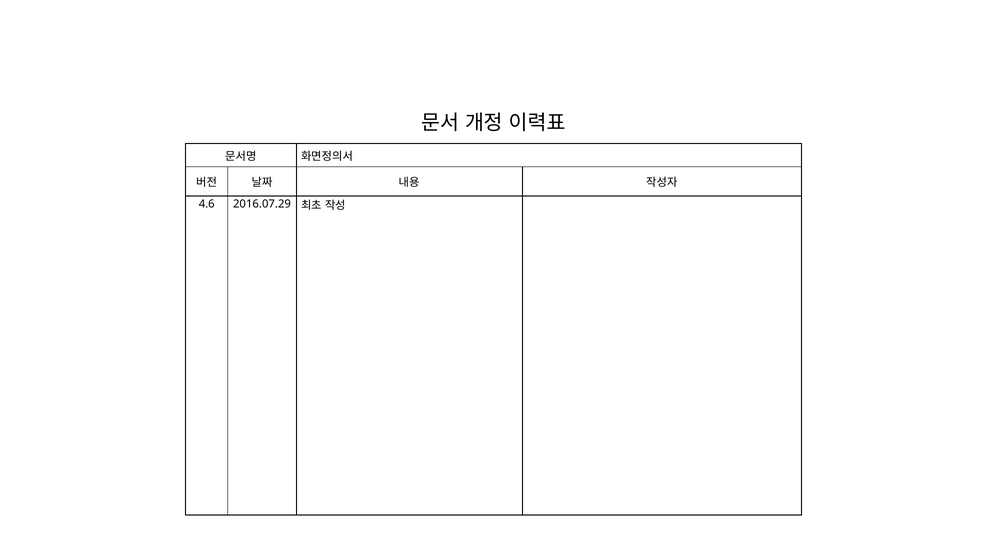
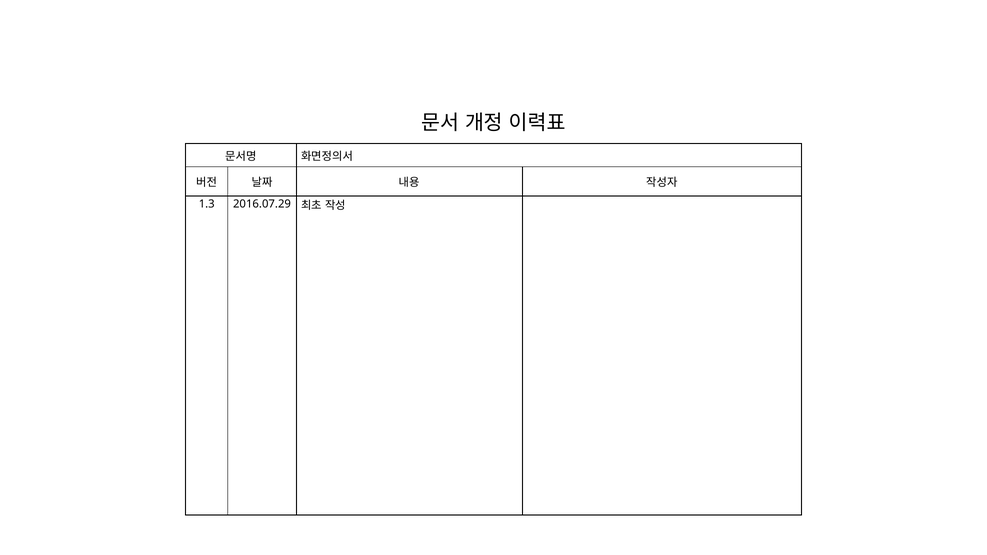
4.6: 4.6 -> 1.3
